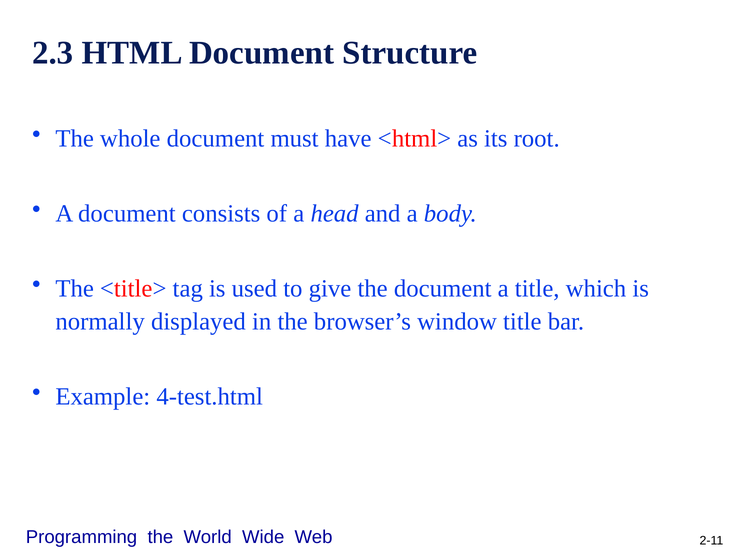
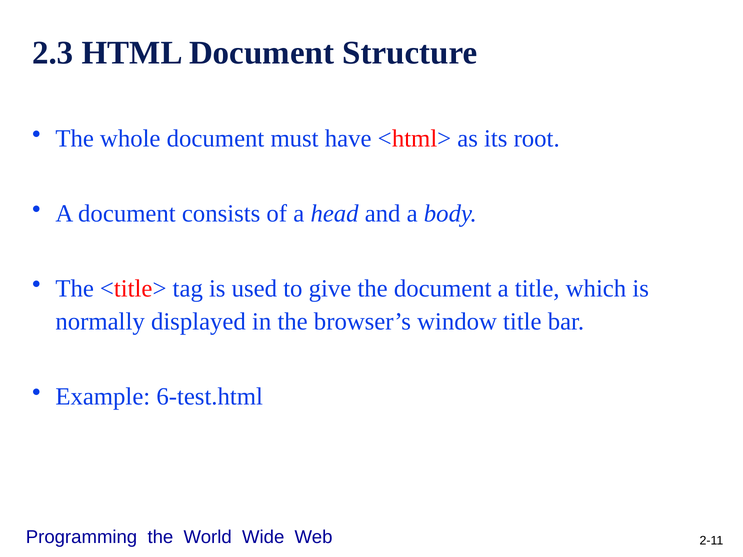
4-test.html: 4-test.html -> 6-test.html
